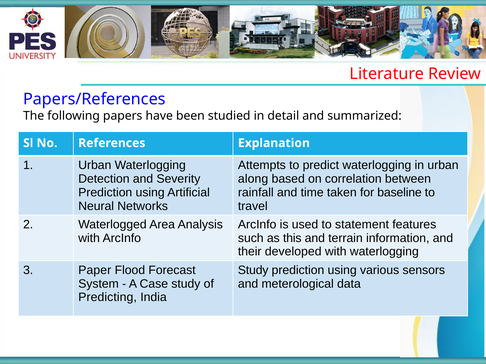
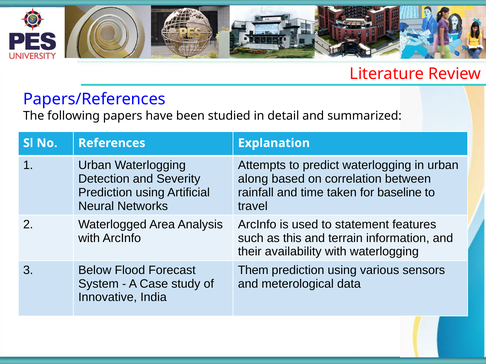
developed: developed -> availability
Paper: Paper -> Below
Study at (253, 270): Study -> Them
Predicting: Predicting -> Innovative
